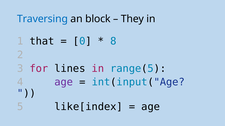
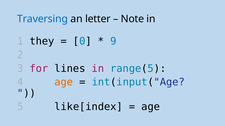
block: block -> letter
They: They -> Note
that: that -> they
8: 8 -> 9
age at (64, 82) colour: purple -> orange
